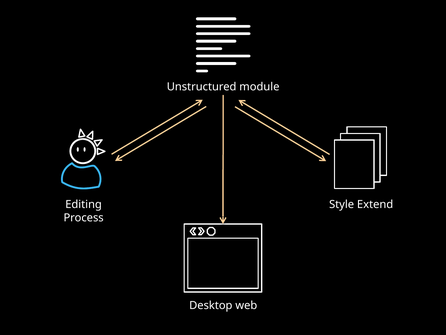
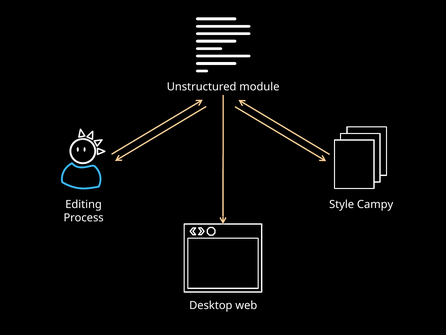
Extend: Extend -> Campy
